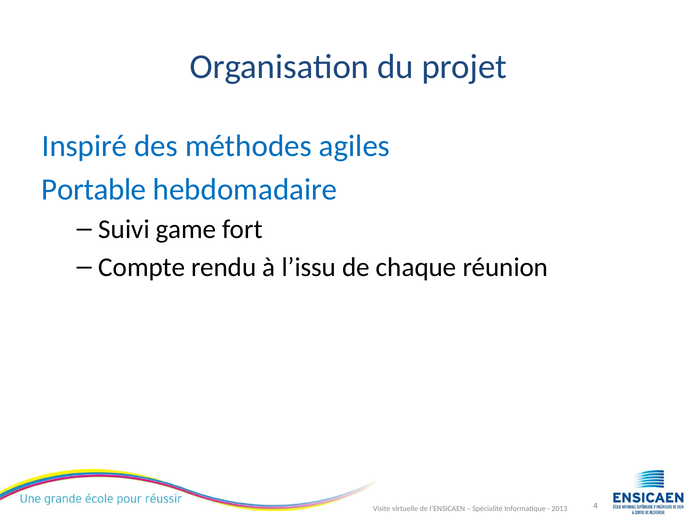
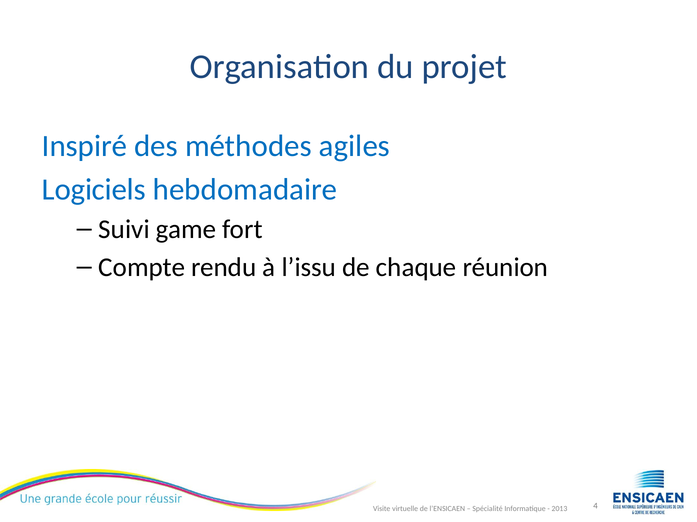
Portable: Portable -> Logiciels
